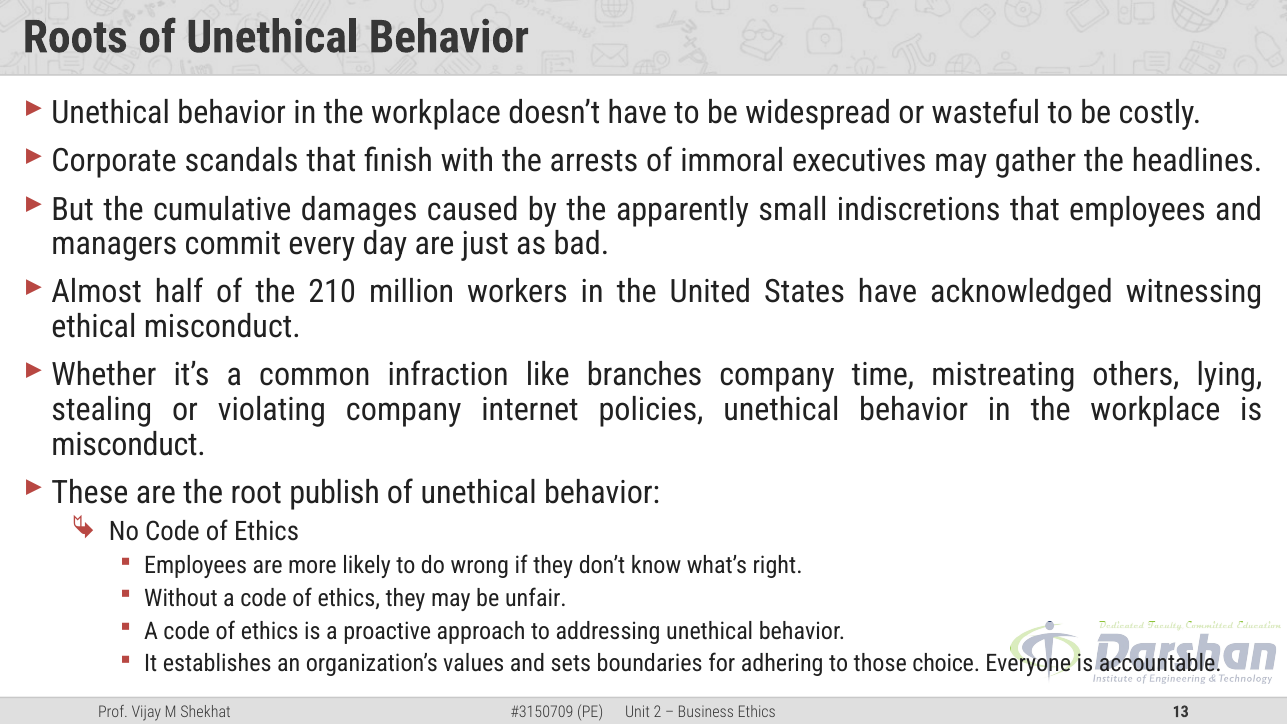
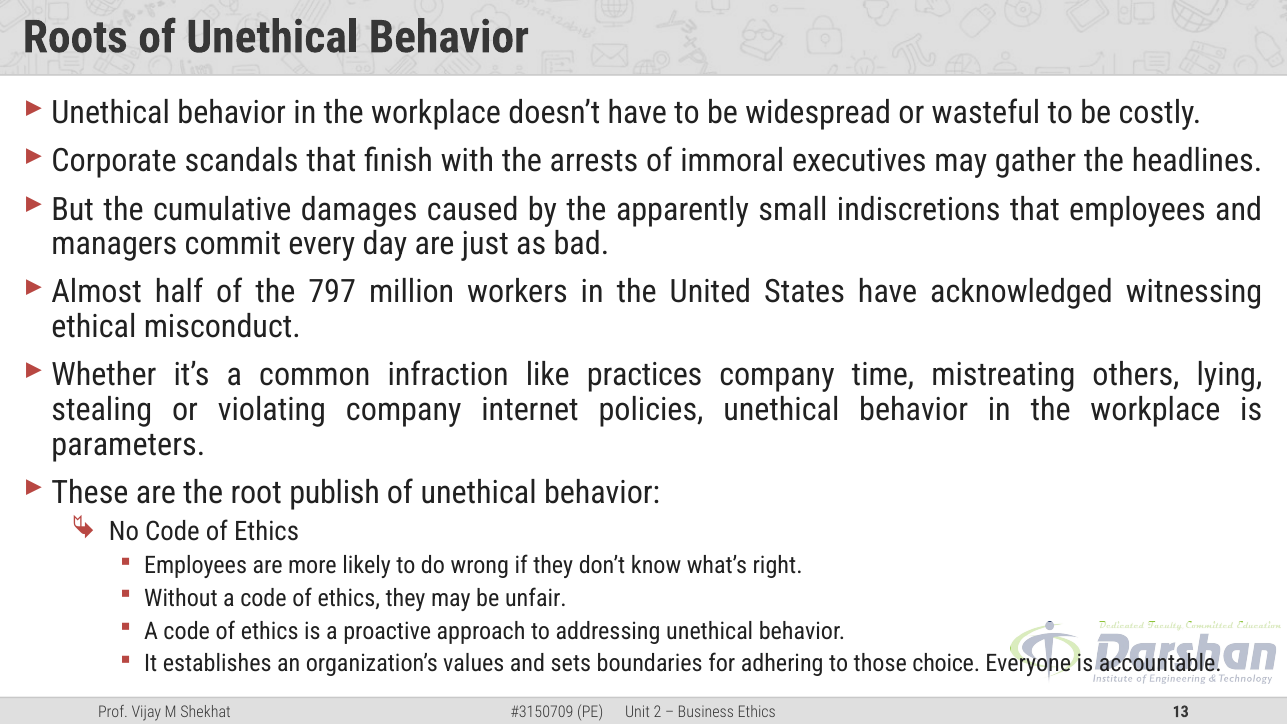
210: 210 -> 797
branches: branches -> practices
misconduct at (129, 445): misconduct -> parameters
